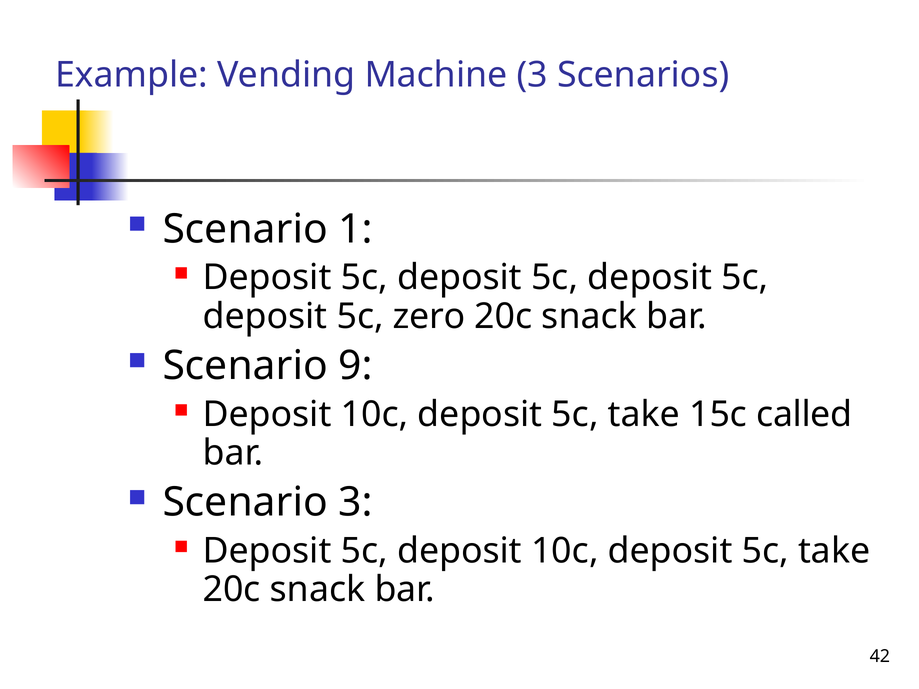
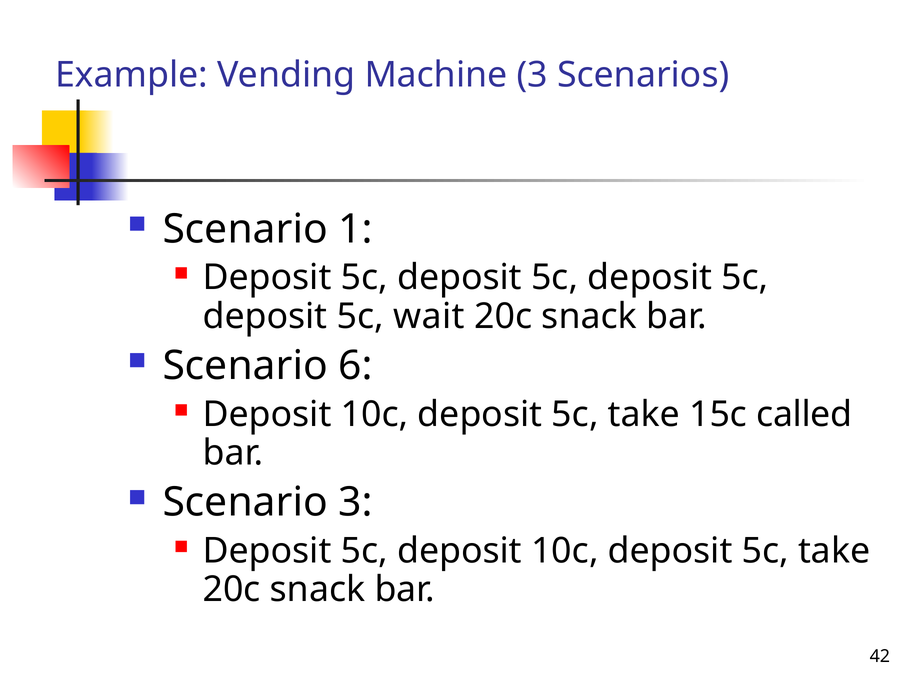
zero: zero -> wait
9: 9 -> 6
